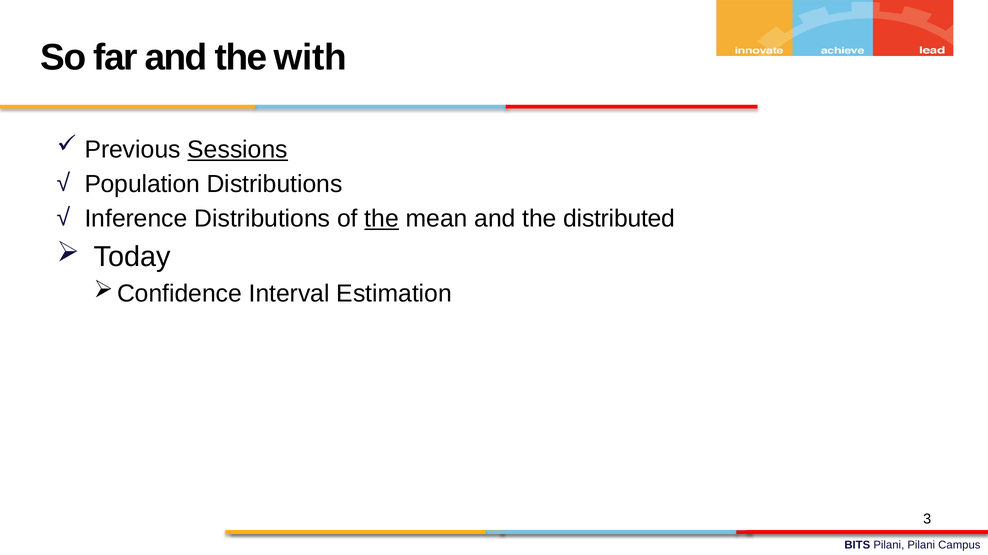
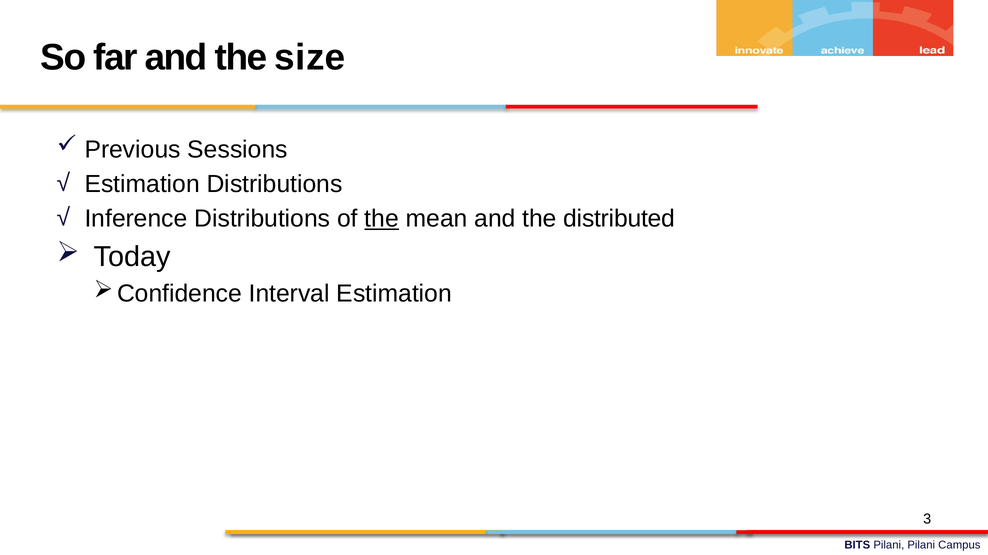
with: with -> size
Sessions underline: present -> none
Population at (142, 185): Population -> Estimation
